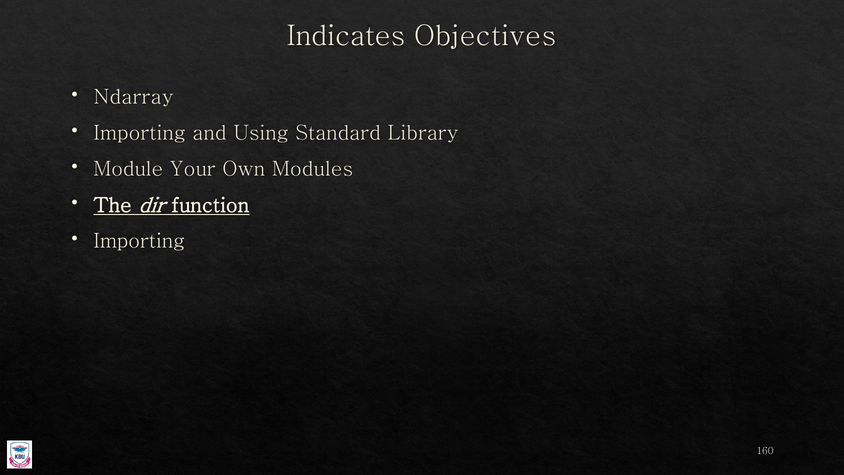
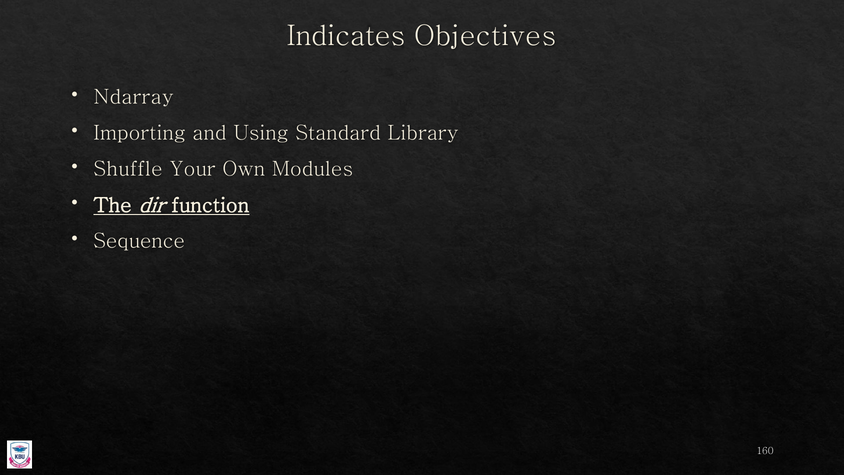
Module: Module -> Shuffle
Importing at (139, 241): Importing -> Sequence
